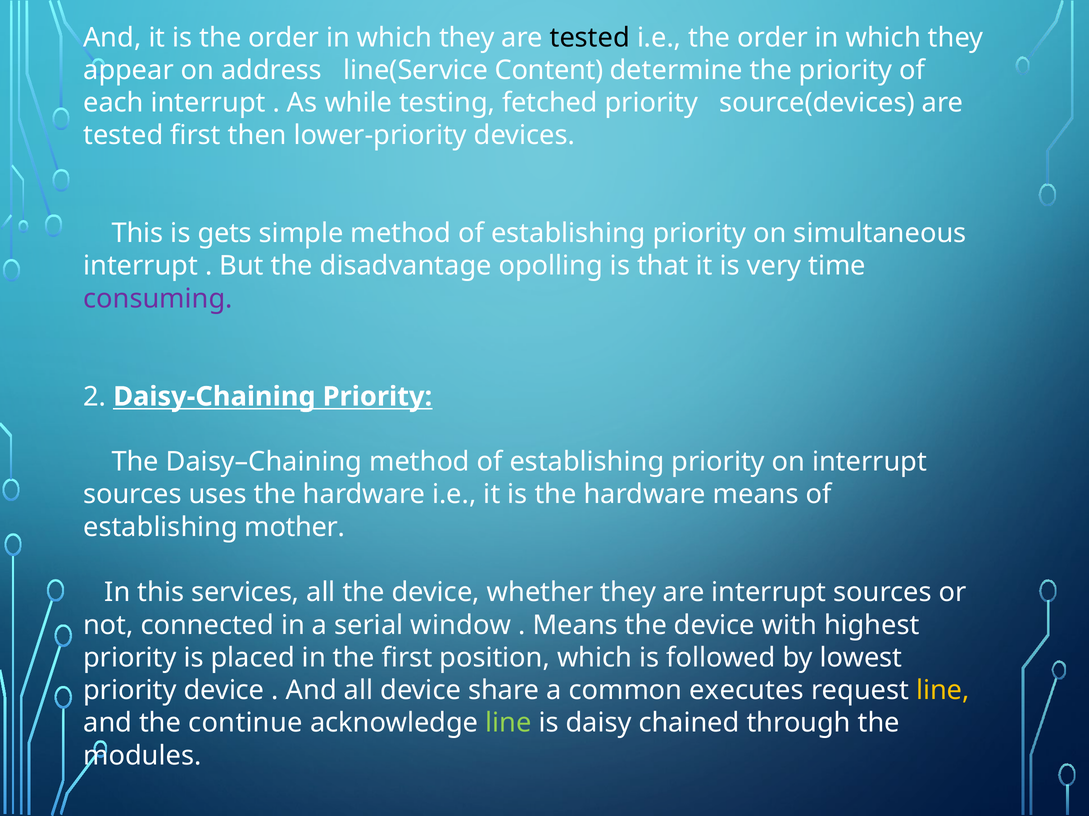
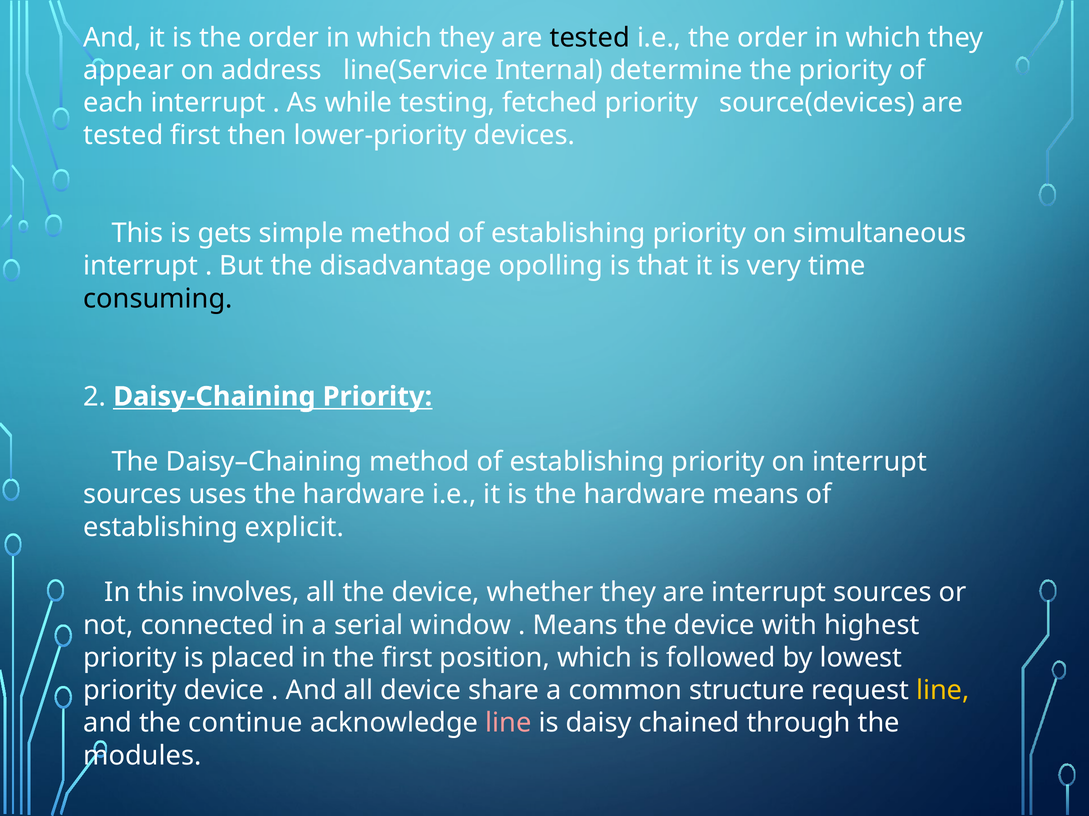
Content: Content -> Internal
consuming colour: purple -> black
mother: mother -> explicit
services: services -> involves
executes: executes -> structure
line at (508, 724) colour: light green -> pink
